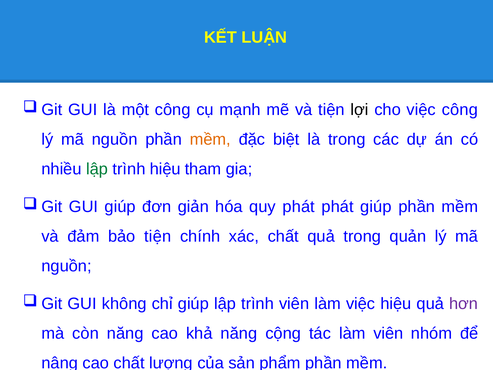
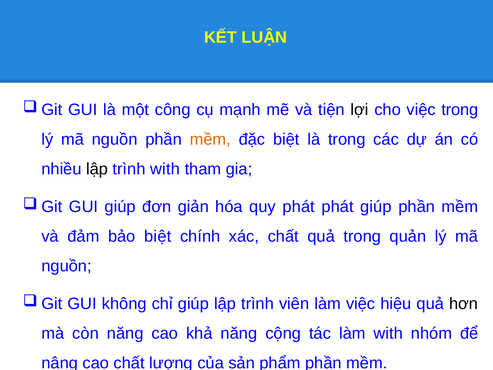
việc công: công -> trong
lập at (97, 169) colour: green -> black
trình hiệu: hiệu -> with
bảo tiện: tiện -> biệt
hơn colour: purple -> black
làm viên: viên -> with
